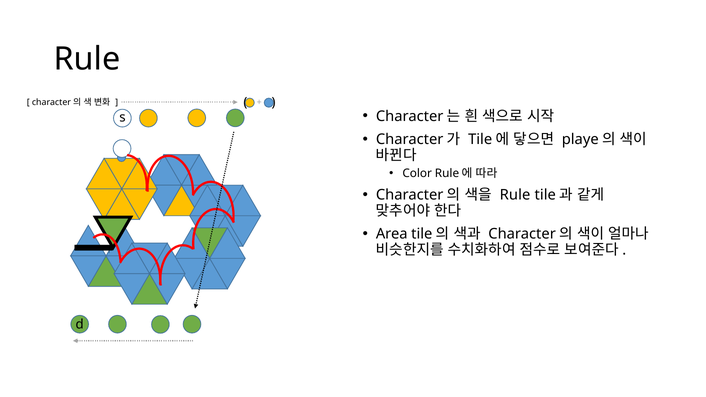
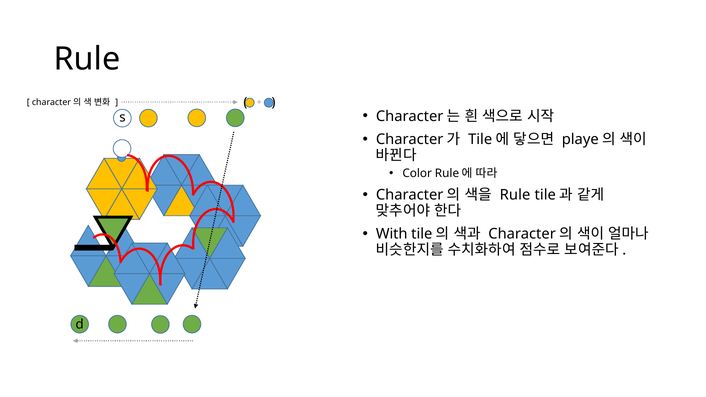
Area: Area -> With
